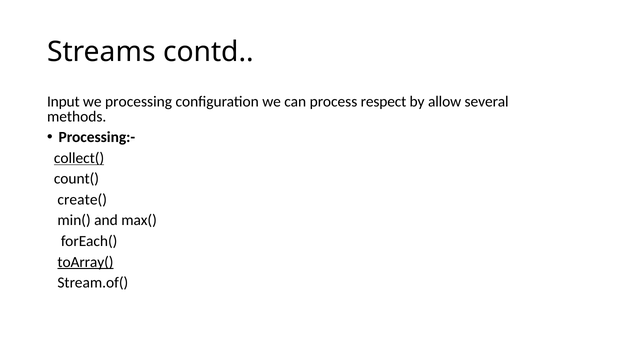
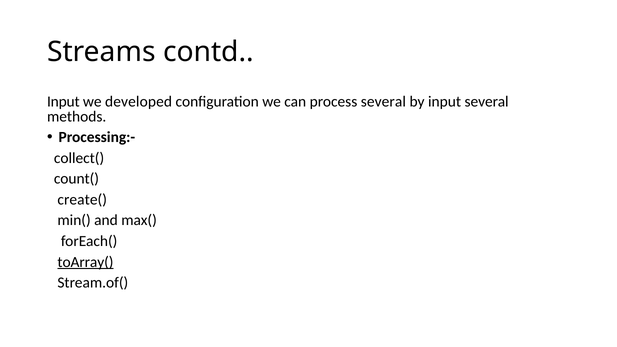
processing: processing -> developed
process respect: respect -> several
by allow: allow -> input
collect( underline: present -> none
